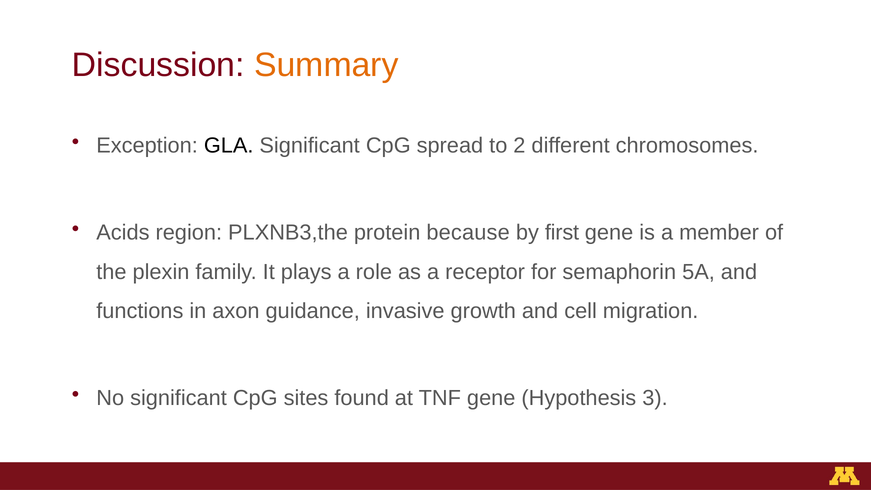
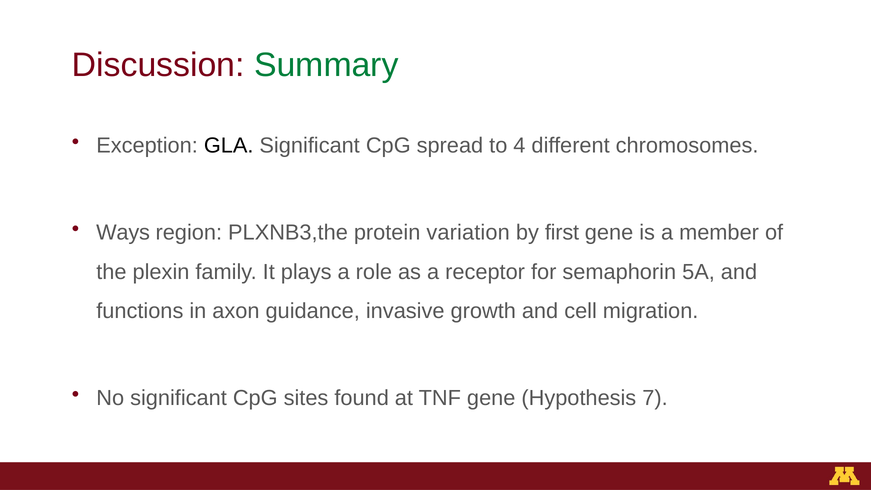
Summary colour: orange -> green
2: 2 -> 4
Acids: Acids -> Ways
because: because -> variation
3: 3 -> 7
